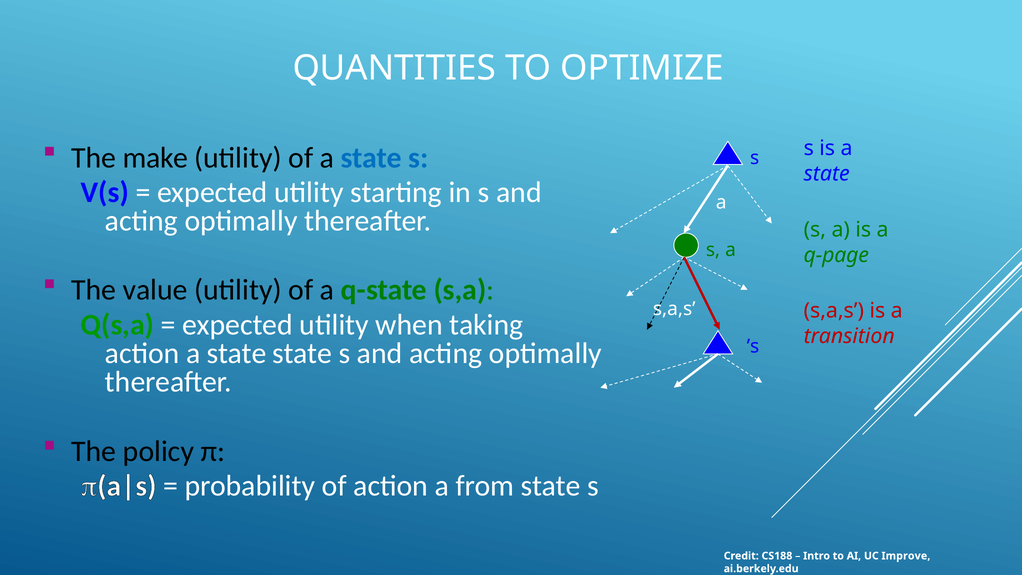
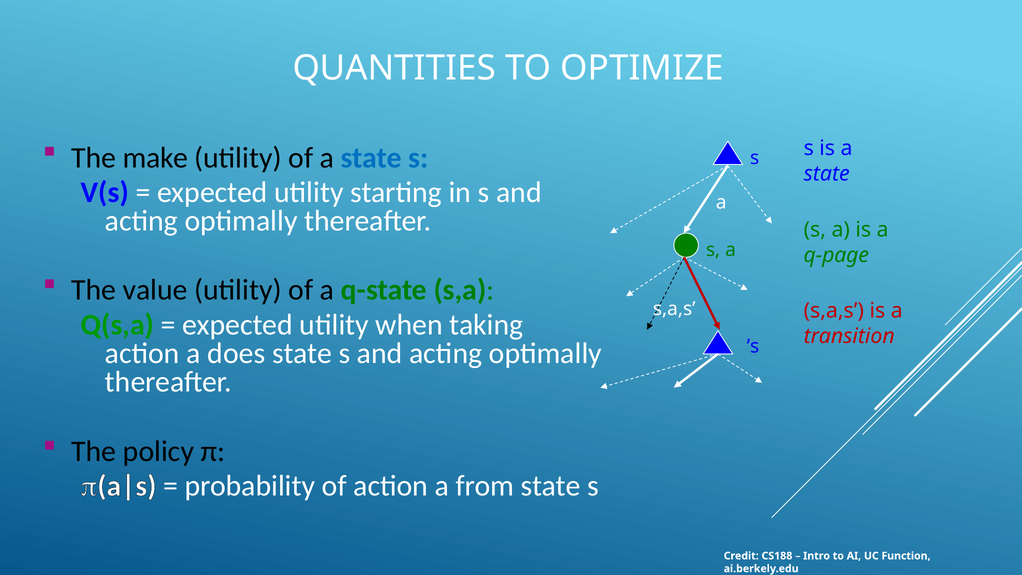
action a state: state -> does
Improve: Improve -> Function
